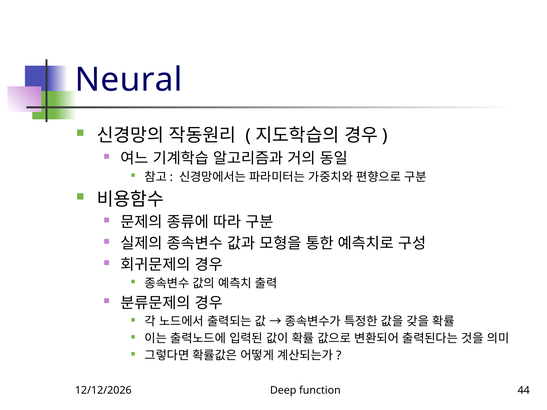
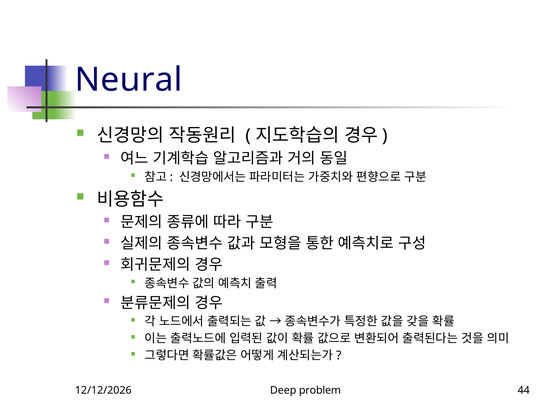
function: function -> problem
